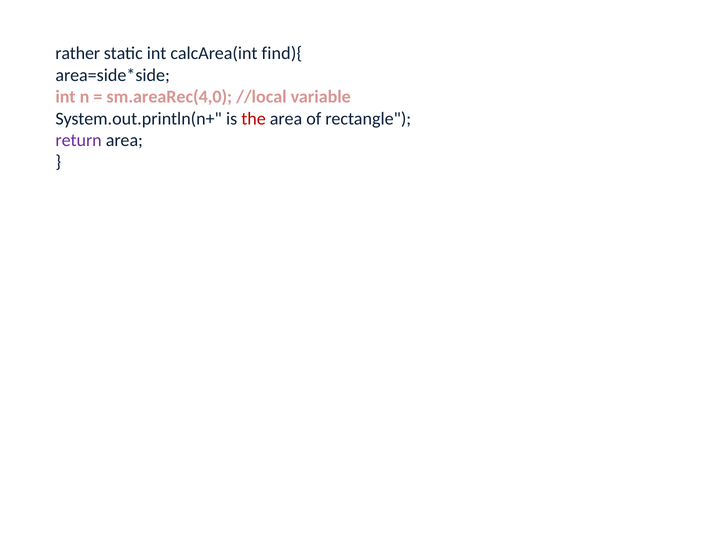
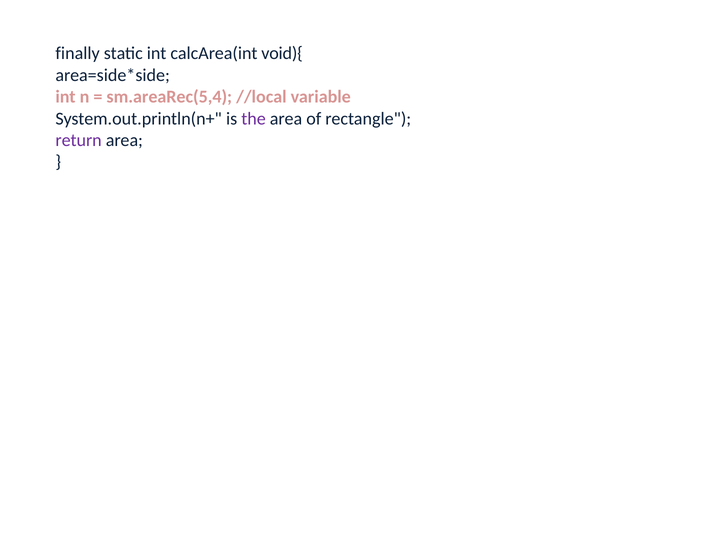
rather: rather -> finally
find){: find){ -> void){
sm.areaRec(4,0: sm.areaRec(4,0 -> sm.areaRec(5,4
the colour: red -> purple
